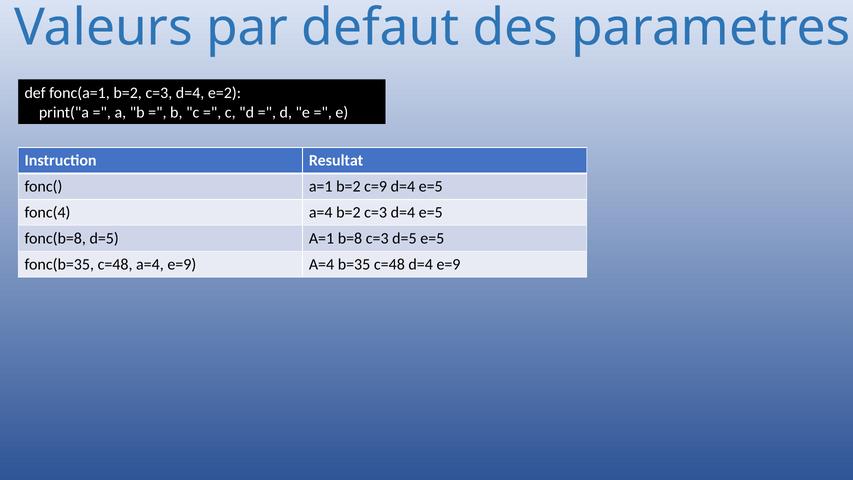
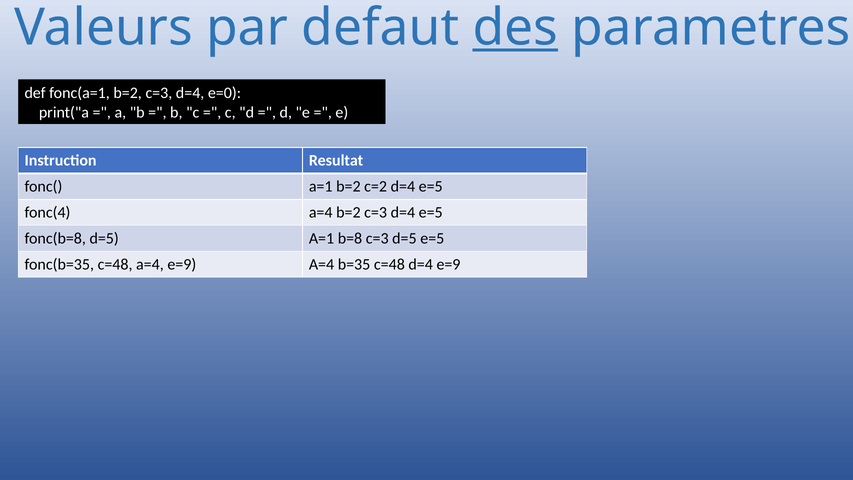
des underline: none -> present
e=2: e=2 -> e=0
c=9: c=9 -> c=2
